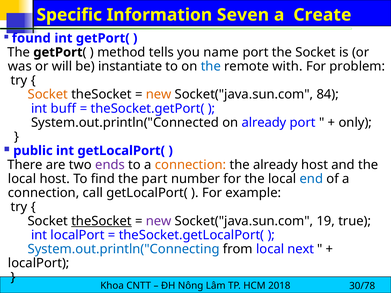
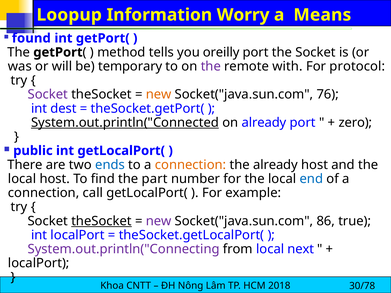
Specific: Specific -> Loopup
Seven: Seven -> Worry
Create: Create -> Means
name: name -> oreilly
instantiate: instantiate -> temporary
the at (211, 66) colour: blue -> purple
problem: problem -> protocol
Socket at (48, 95) colour: orange -> purple
84: 84 -> 76
buff: buff -> dest
System.out.println("Connected underline: none -> present
only: only -> zero
ends colour: purple -> blue
19: 19 -> 86
System.out.println("Connecting colour: blue -> purple
